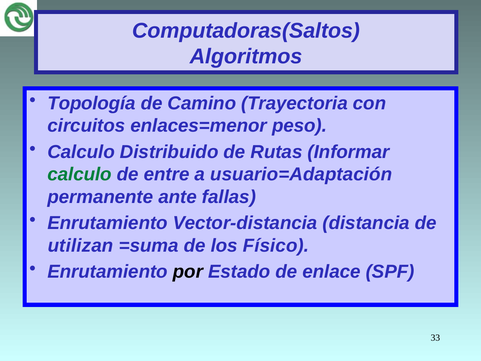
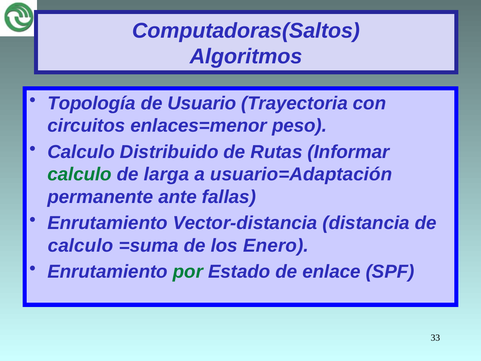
Camino: Camino -> Usuario
entre: entre -> larga
utilizan at (81, 245): utilizan -> calculo
Físico: Físico -> Enero
por colour: black -> green
